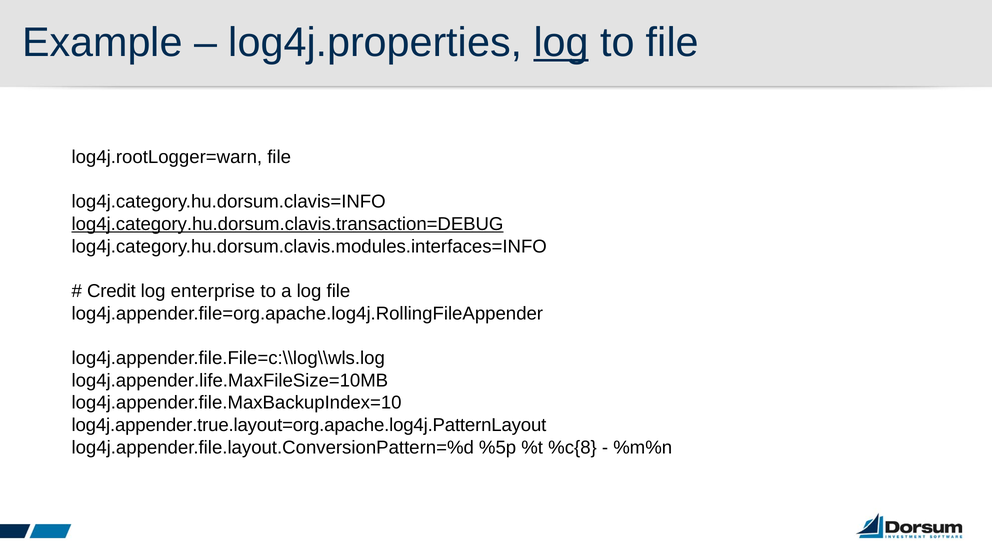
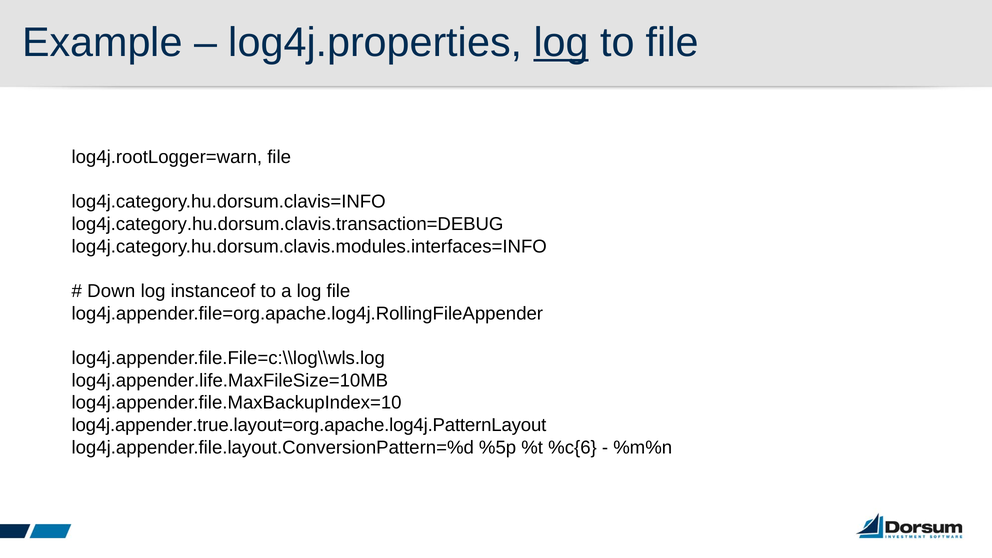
log4j.category.hu.dorsum.clavis.transaction=DEBUG underline: present -> none
Credit: Credit -> Down
enterprise: enterprise -> instanceof
%c{8: %c{8 -> %c{6
